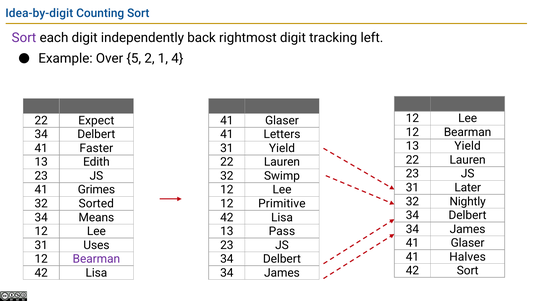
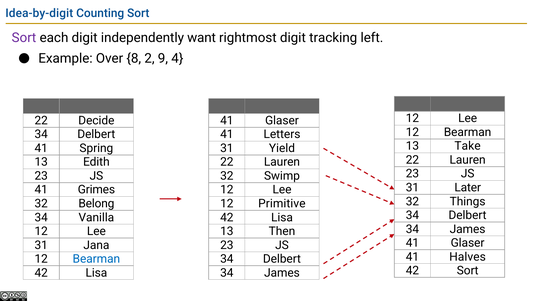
back: back -> want
5: 5 -> 8
1: 1 -> 9
Expect: Expect -> Decide
13 Yield: Yield -> Take
Faster: Faster -> Spring
Nightly: Nightly -> Things
Sorted: Sorted -> Belong
Means: Means -> Vanilla
Pass: Pass -> Then
Uses: Uses -> Jana
Bearman at (96, 259) colour: purple -> blue
